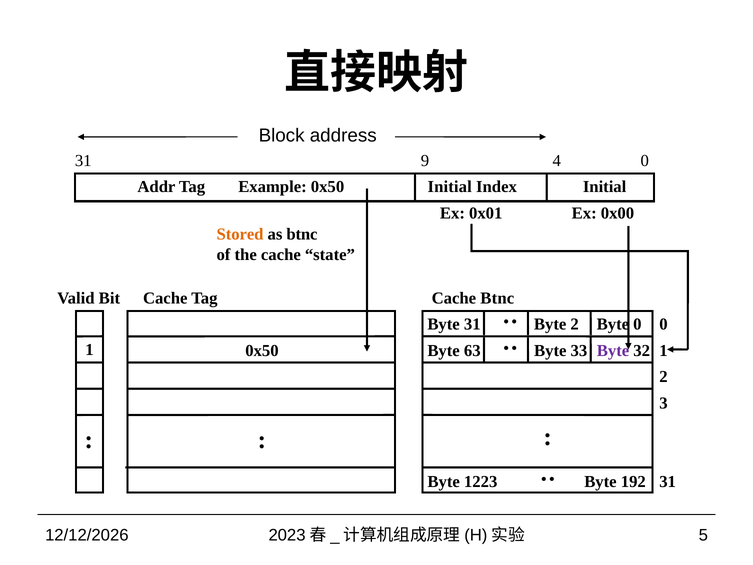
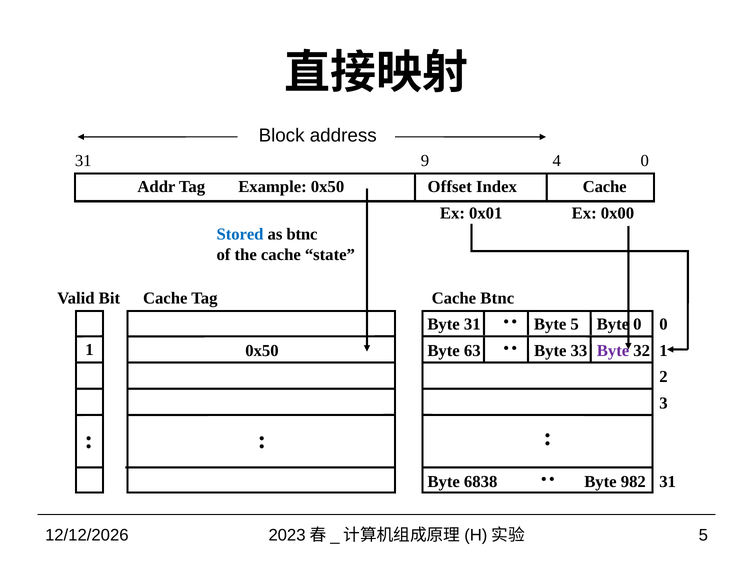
Initial at (450, 187): Initial -> Offset
Initial at (605, 187): Initial -> Cache
Stored colour: orange -> blue
Byte 2: 2 -> 5
1223: 1223 -> 6838
192: 192 -> 982
